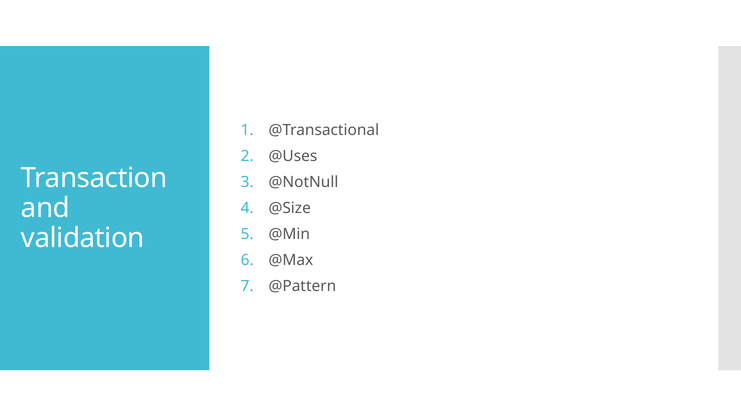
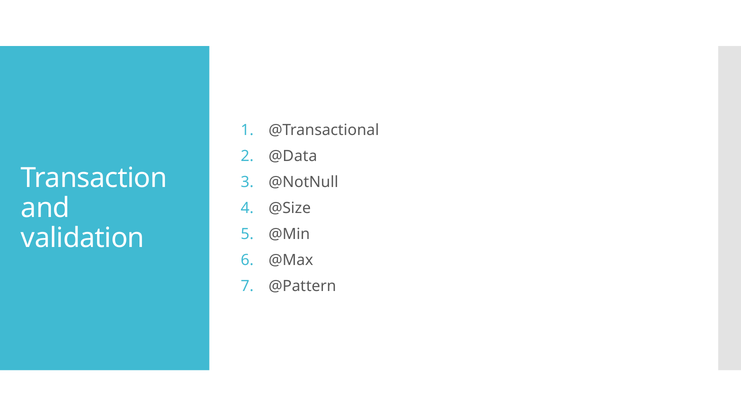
@Uses: @Uses -> @Data
